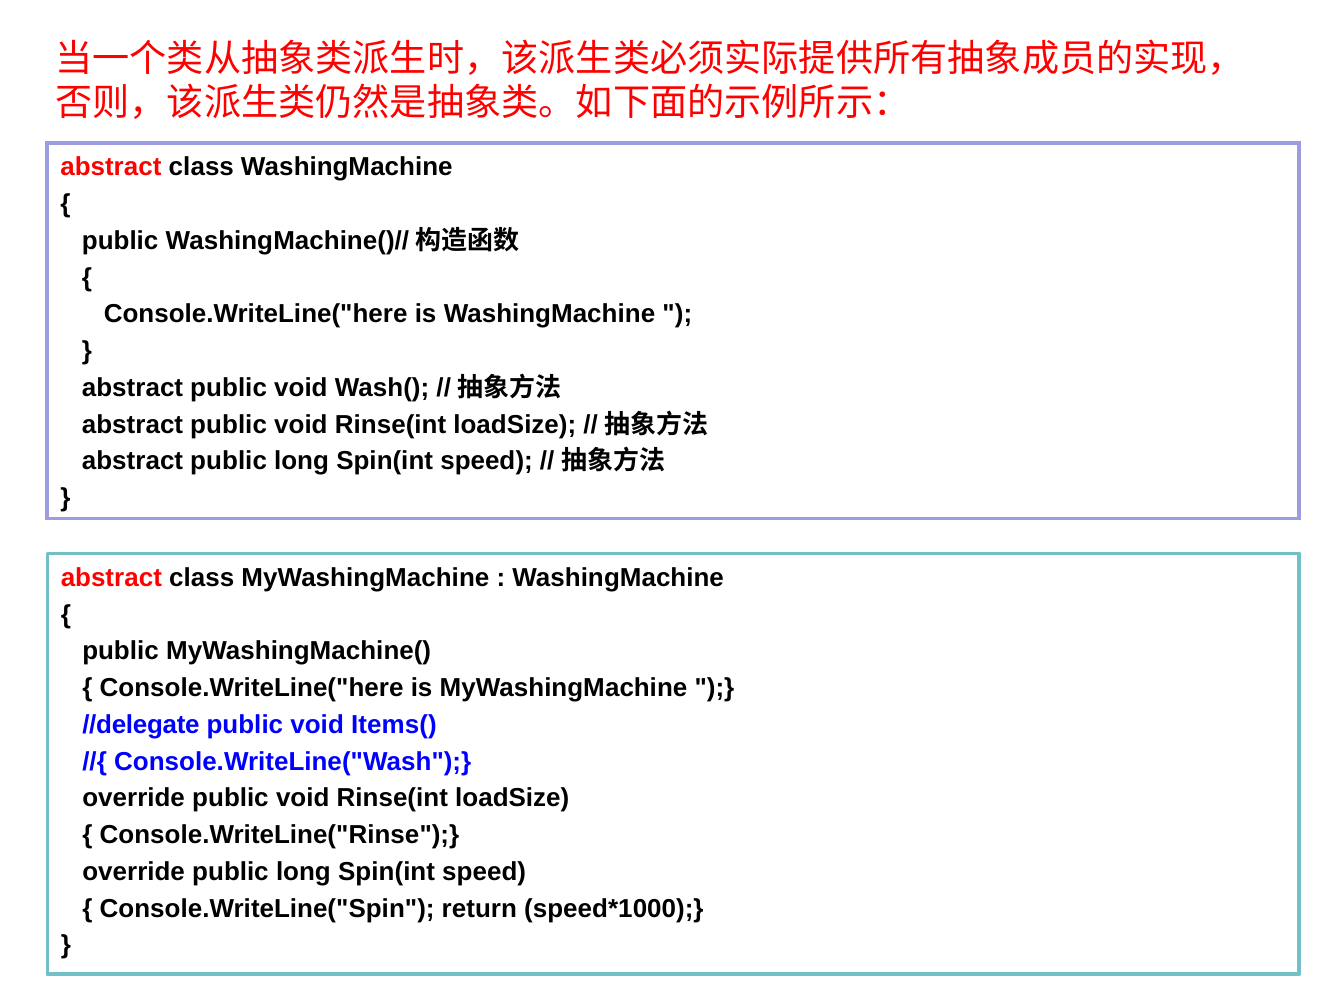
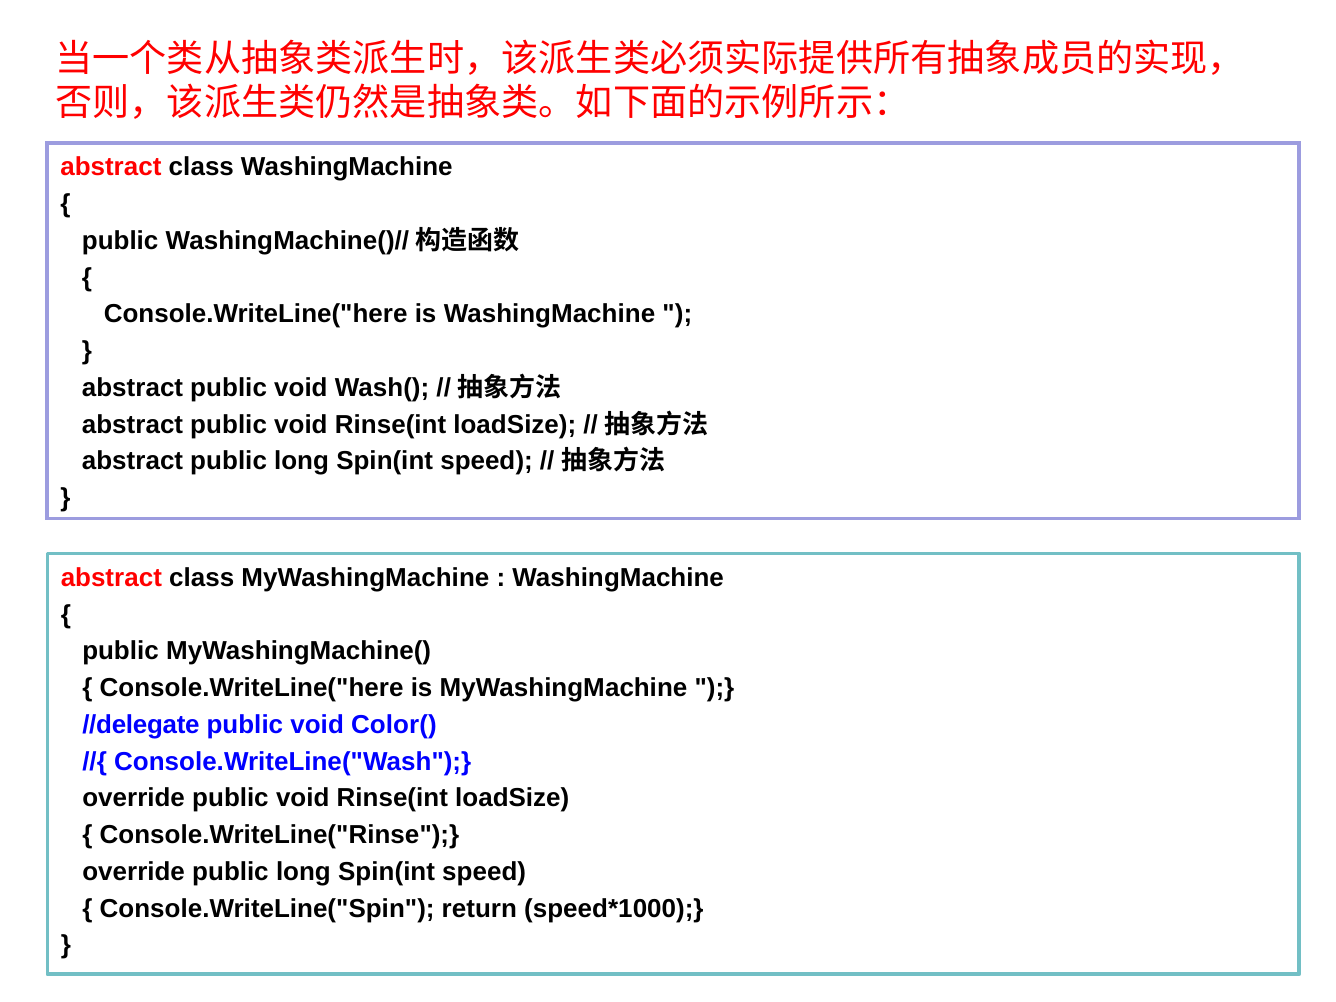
Items(: Items( -> Color(
